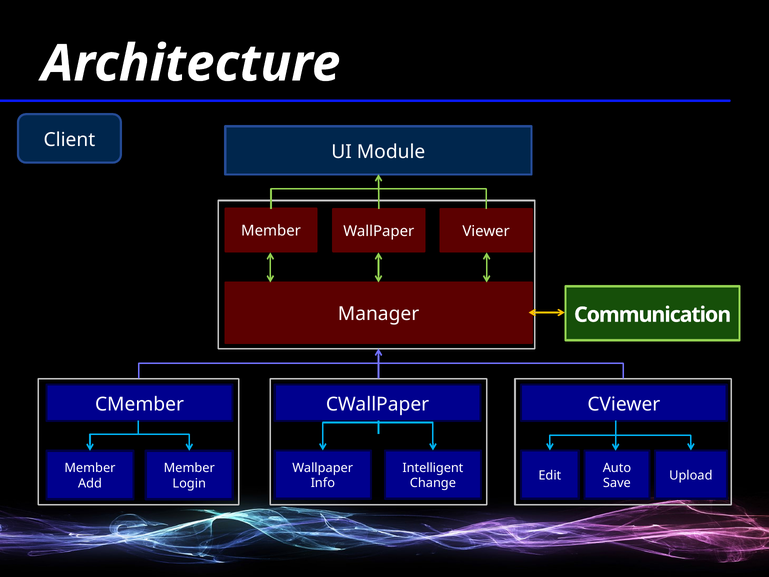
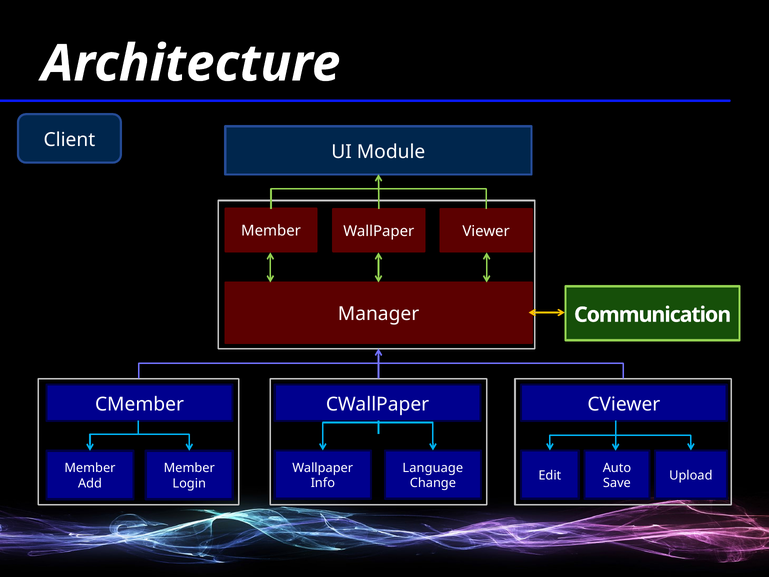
Intelligent: Intelligent -> Language
